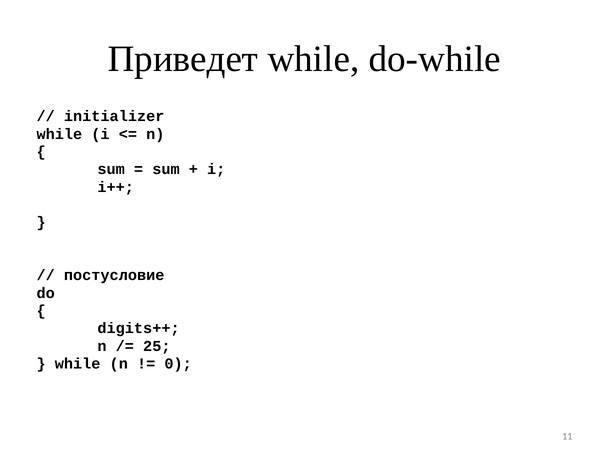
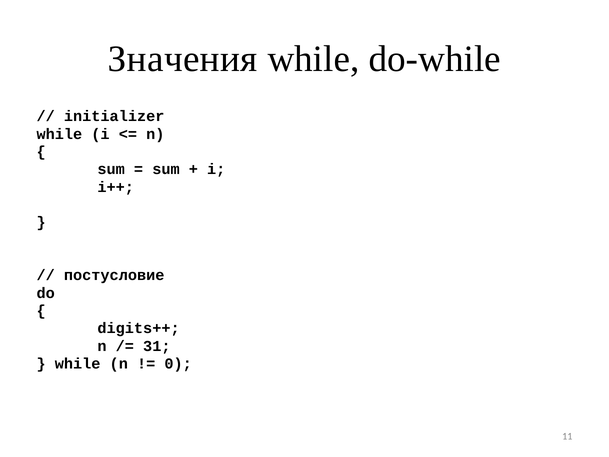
Приведет: Приведет -> Значения
25: 25 -> 31
